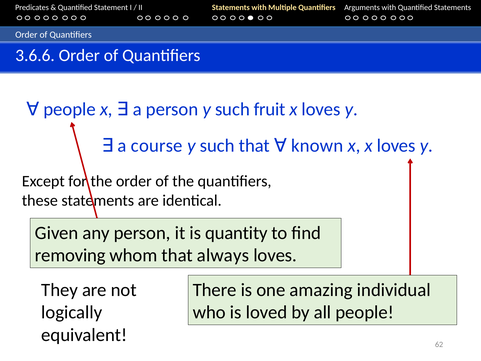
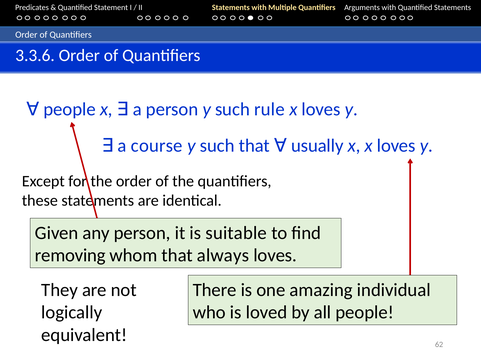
3.6.6: 3.6.6 -> 3.3.6
fruit: fruit -> rule
known: known -> usually
quantity: quantity -> suitable
